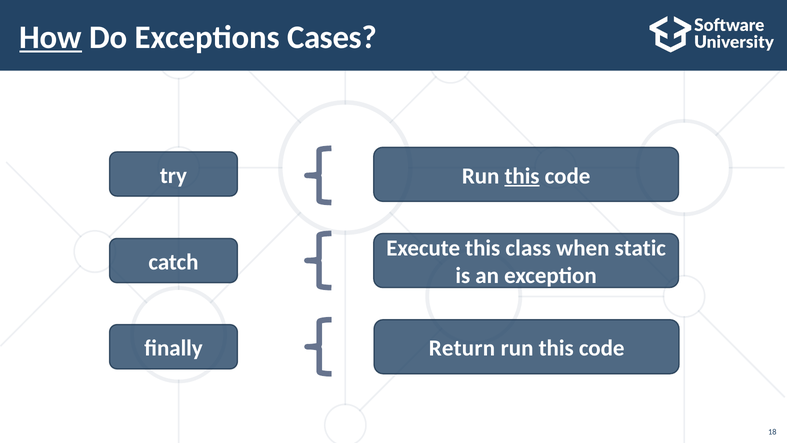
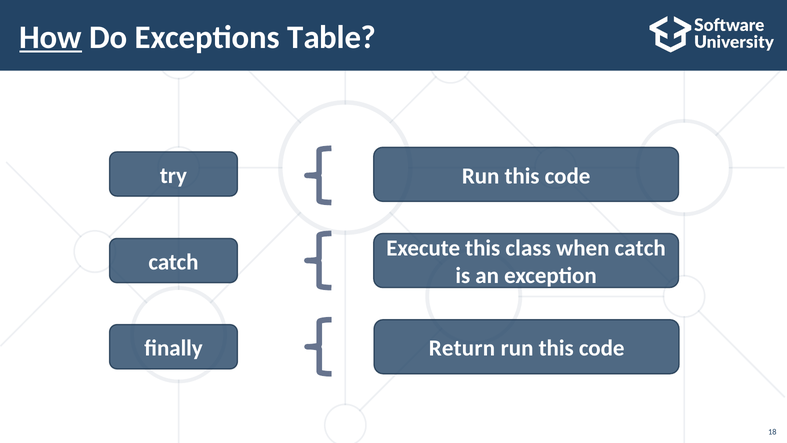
Cases: Cases -> Table
this at (522, 176) underline: present -> none
when static: static -> catch
